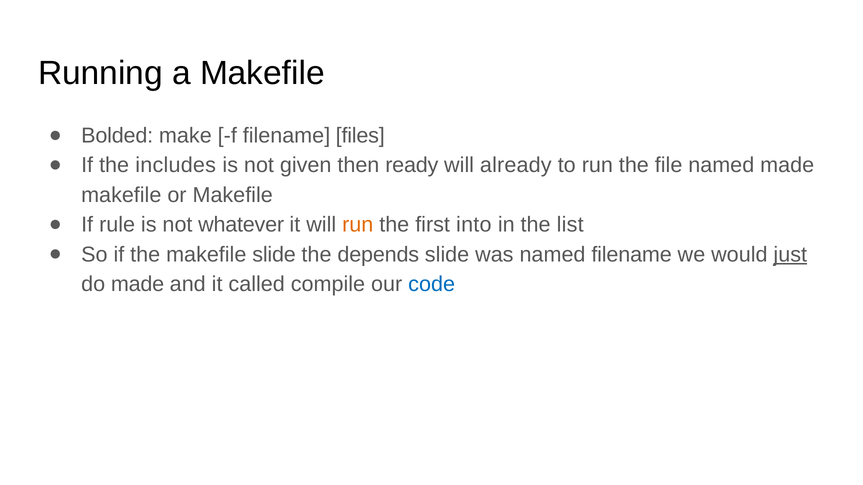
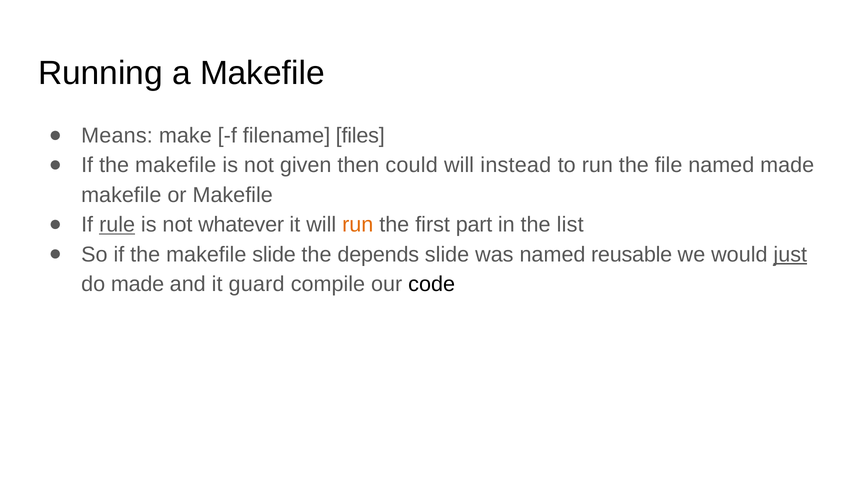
Bolded: Bolded -> Means
includes at (176, 165): includes -> makefile
ready: ready -> could
already: already -> instead
rule underline: none -> present
into: into -> part
named filename: filename -> reusable
called: called -> guard
code colour: blue -> black
